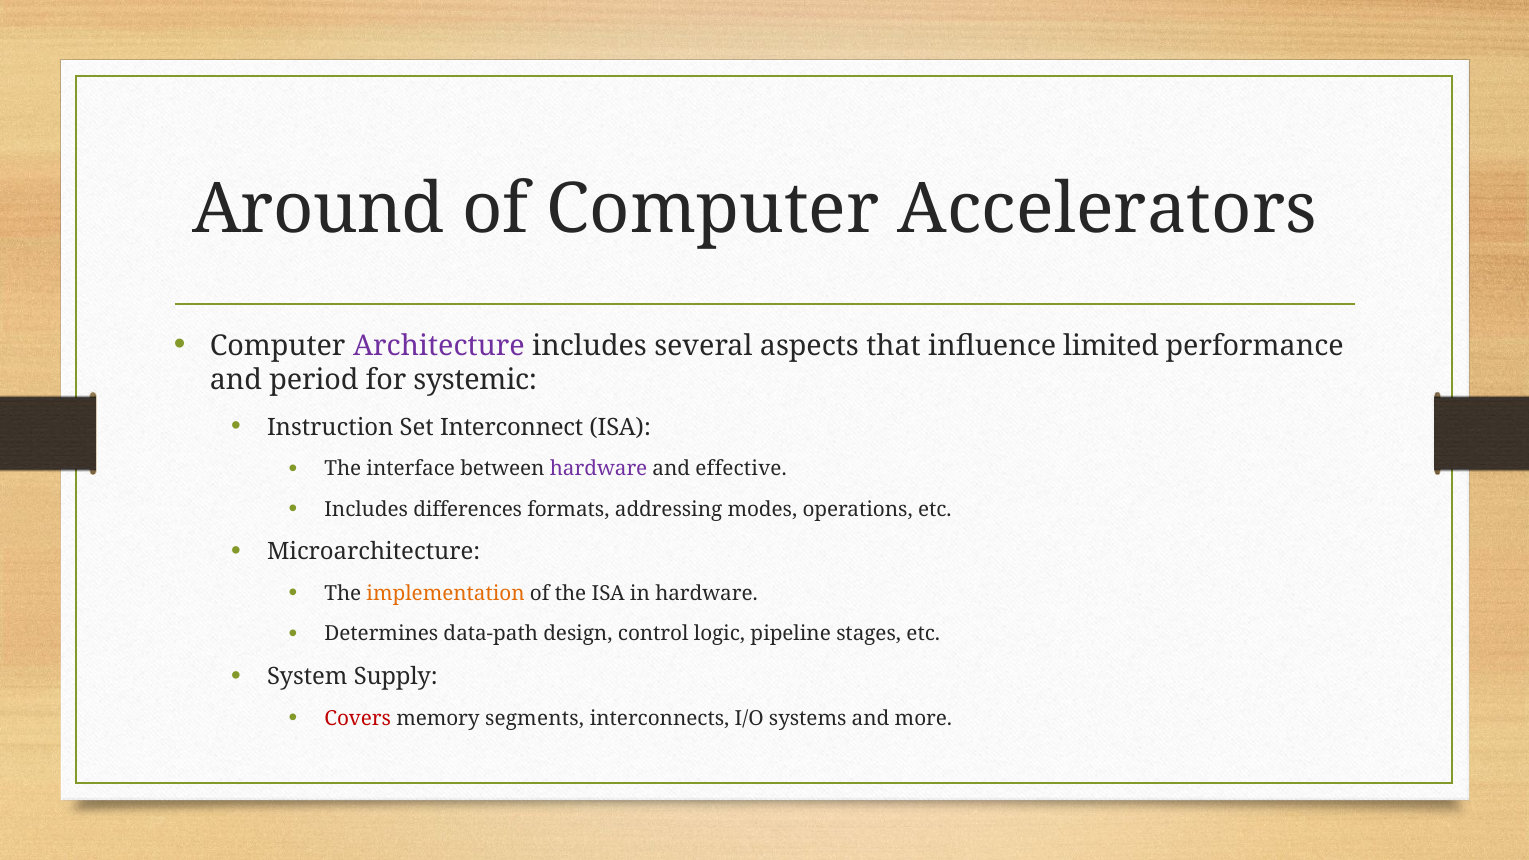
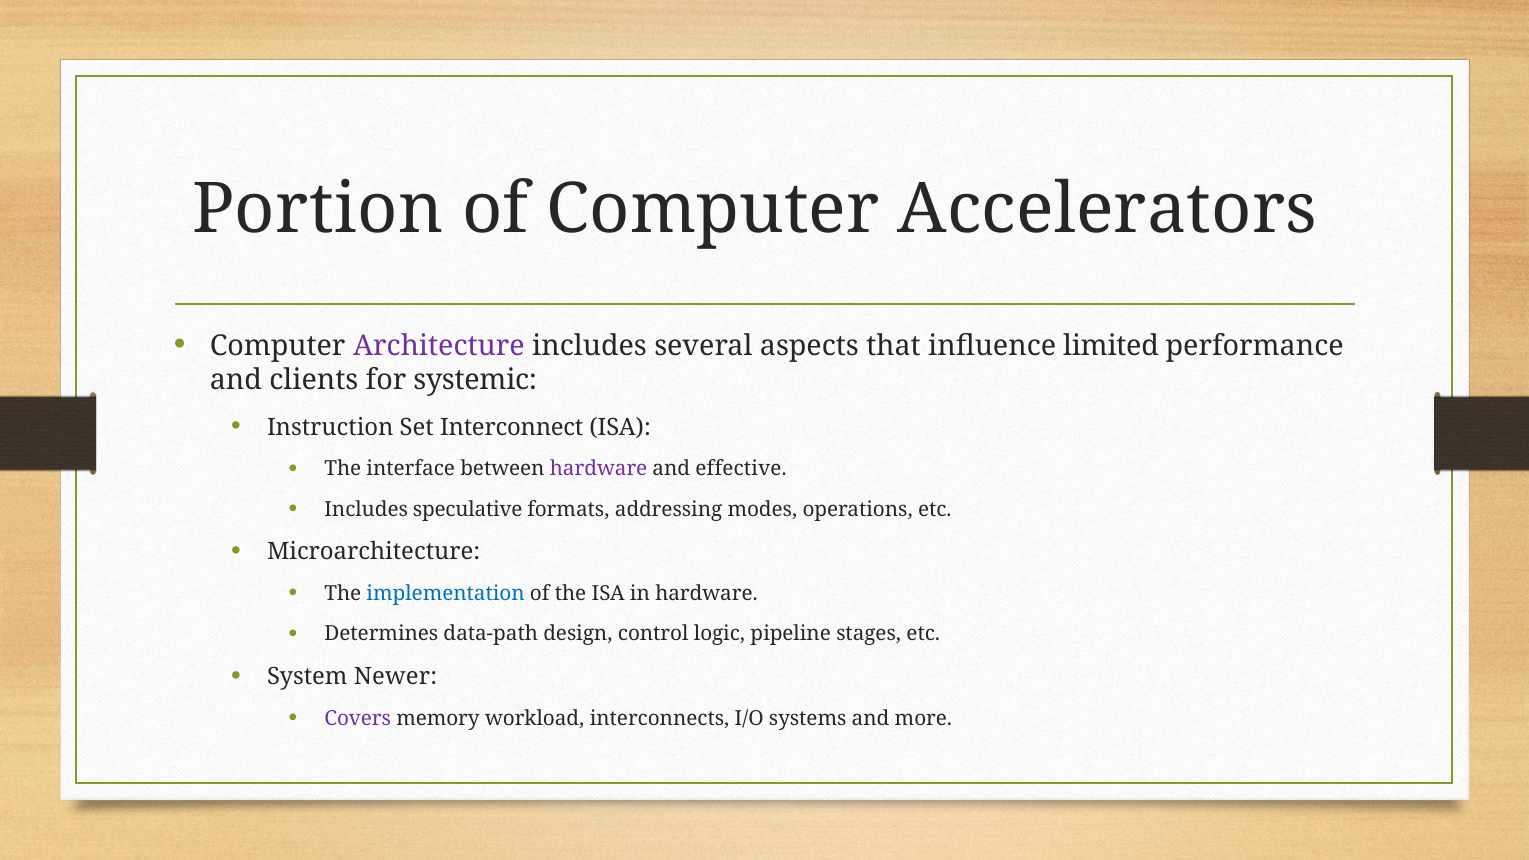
Around: Around -> Portion
period: period -> clients
differences: differences -> speculative
implementation colour: orange -> blue
Supply: Supply -> Newer
Covers colour: red -> purple
segments: segments -> workload
